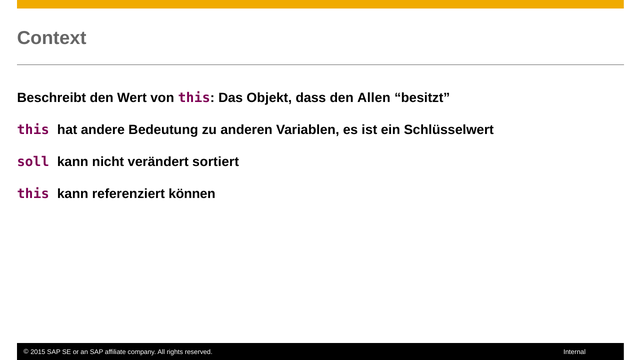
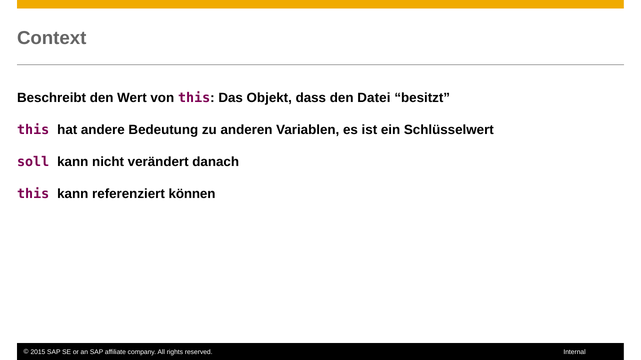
Allen: Allen -> Datei
sortiert: sortiert -> danach
